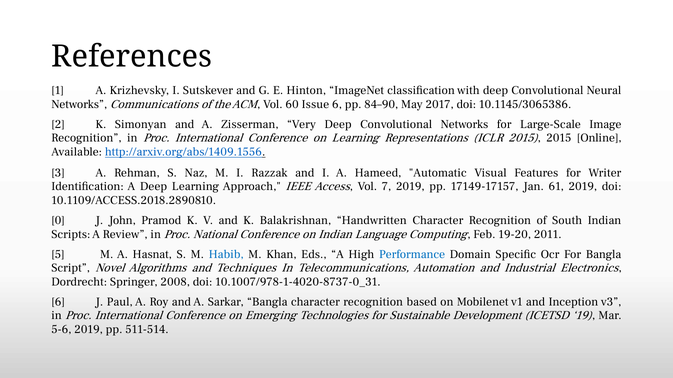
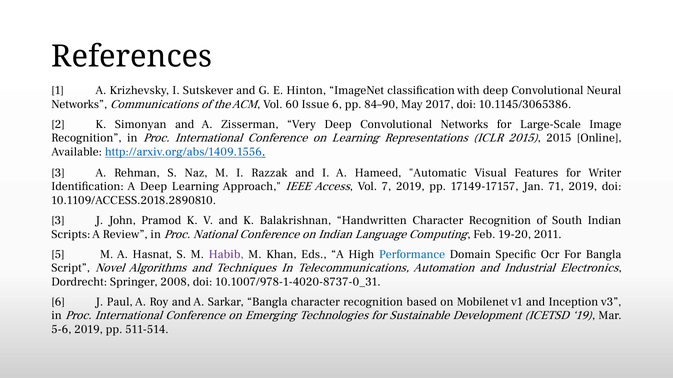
61: 61 -> 71
0 at (58, 221): 0 -> 3
Habib colour: blue -> purple
